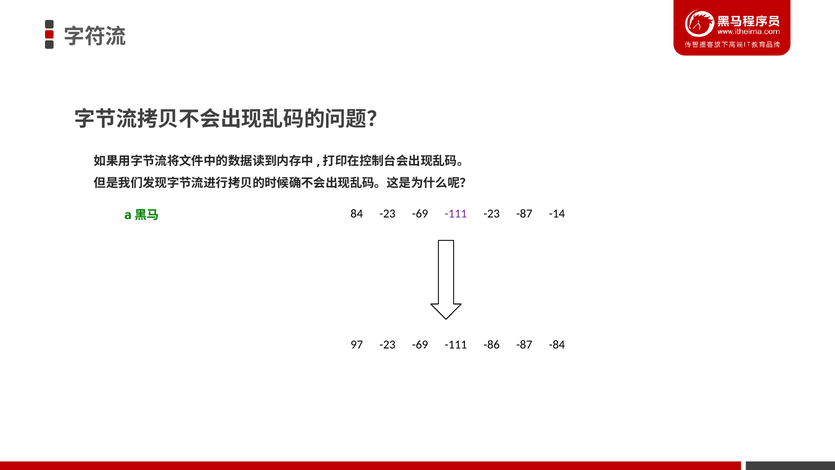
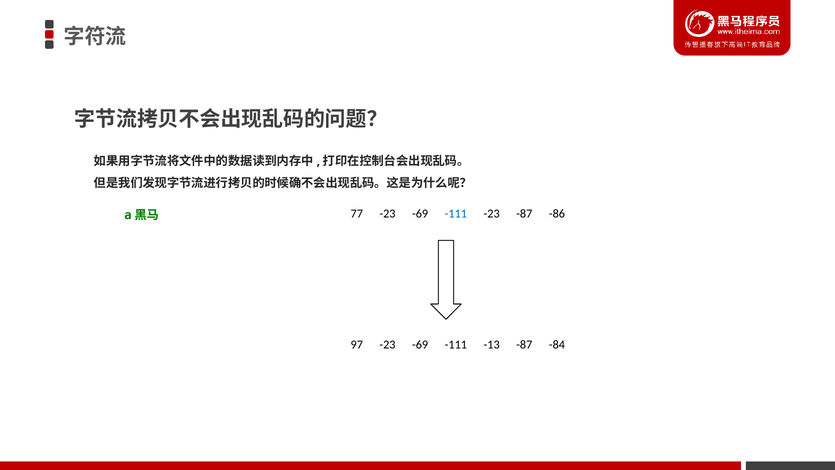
84: 84 -> 77
-111 at (456, 214) colour: purple -> blue
-14: -14 -> -86
-86: -86 -> -13
